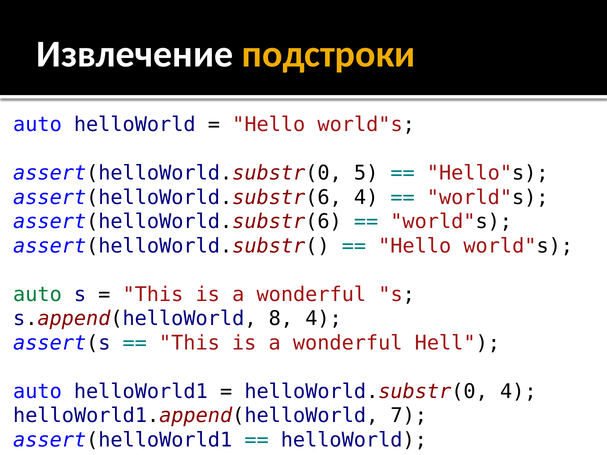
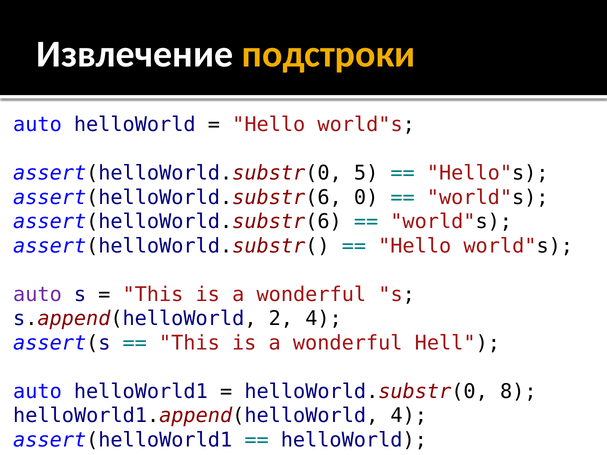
assert(helloWorld.substr(6 4: 4 -> 0
auto at (37, 295) colour: green -> purple
8: 8 -> 2
helloWorld.substr(0 4: 4 -> 8
helloWorld1.append(helloWorld 7: 7 -> 4
